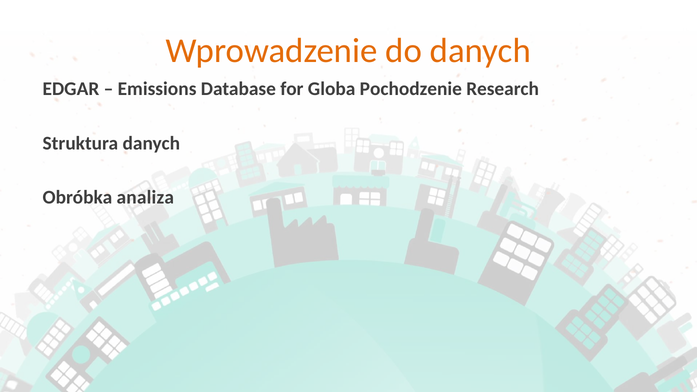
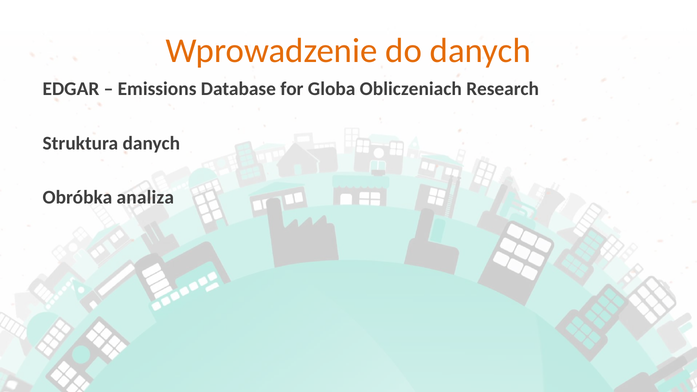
Pochodzenie: Pochodzenie -> Obliczeniach
